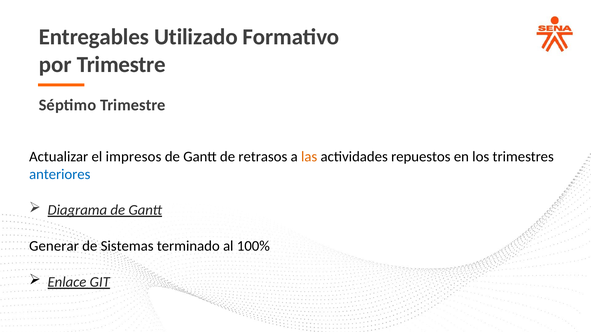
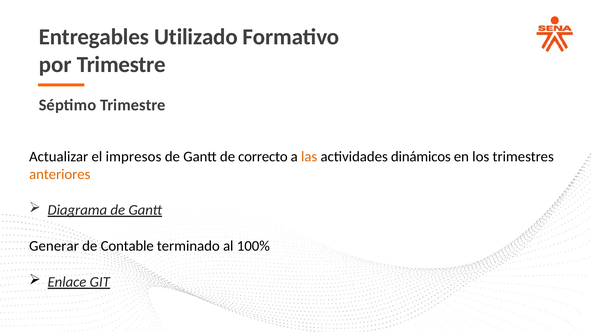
retrasos: retrasos -> correcto
repuestos: repuestos -> dinámicos
anteriores colour: blue -> orange
Sistemas: Sistemas -> Contable
